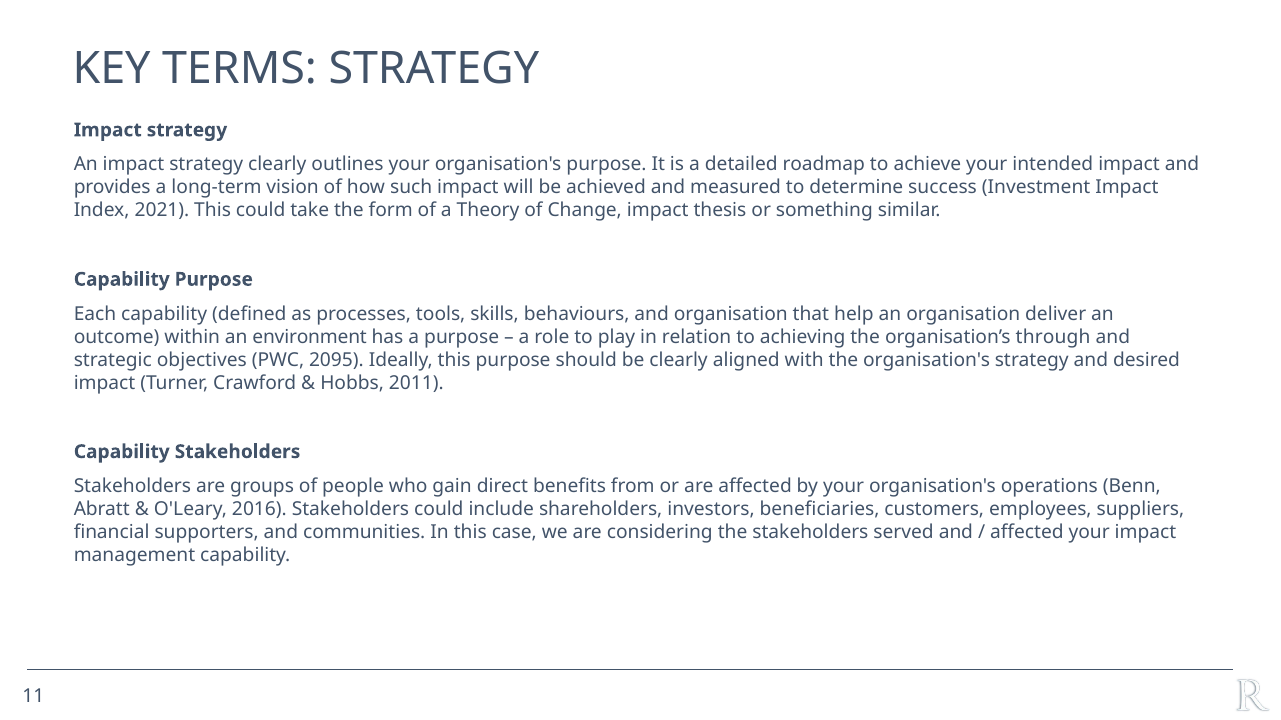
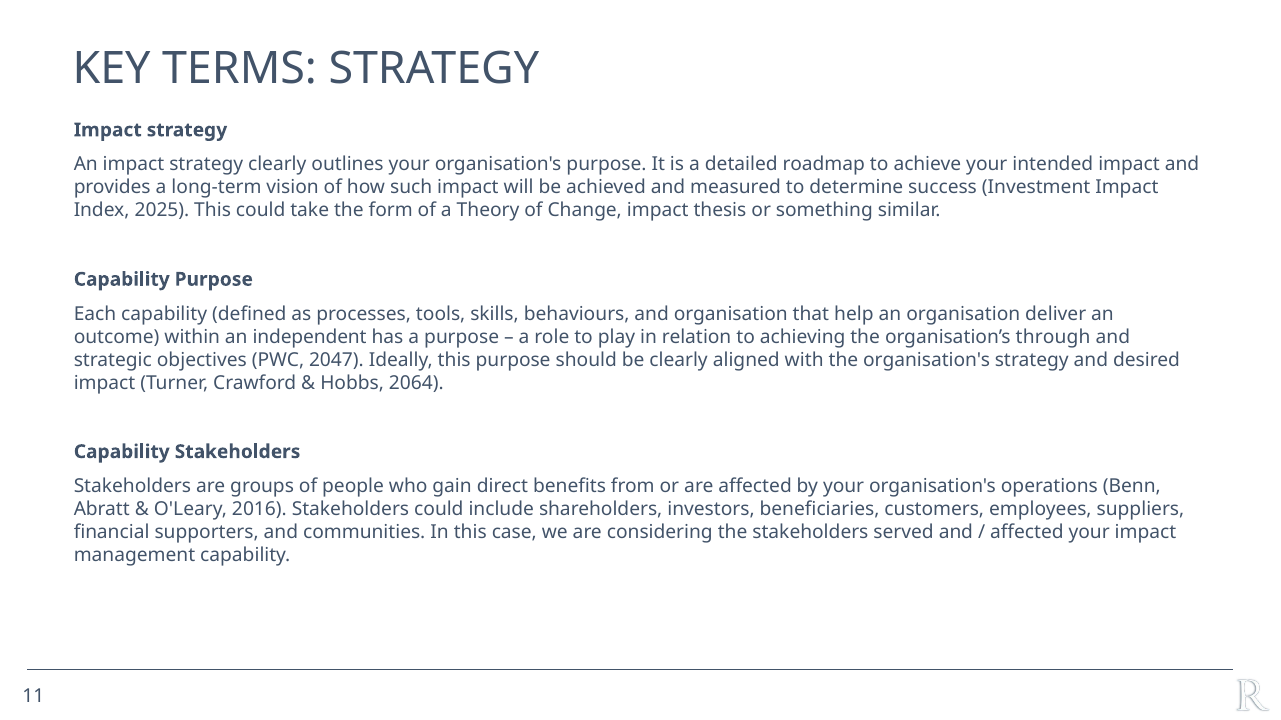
2021: 2021 -> 2025
environment: environment -> independent
2095: 2095 -> 2047
2011: 2011 -> 2064
